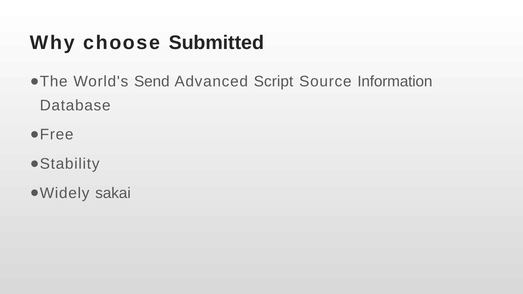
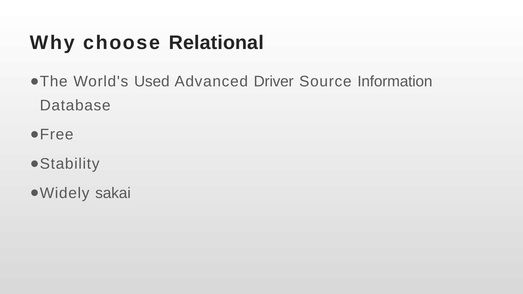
Submitted: Submitted -> Relational
Send: Send -> Used
Script: Script -> Driver
